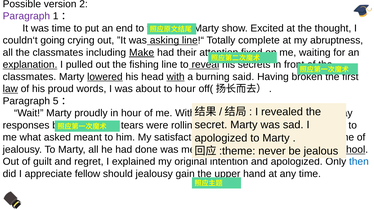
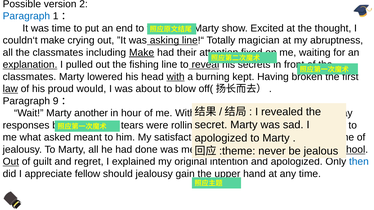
Paragraph at (26, 16) colour: purple -> blue
couldn‘t going: going -> make
complete: complete -> magician
lowered underline: present -> none
said: said -> kept
words: words -> would
to hour: hour -> blow
5: 5 -> 9
proudly: proudly -> another
Out at (11, 162) underline: none -> present
